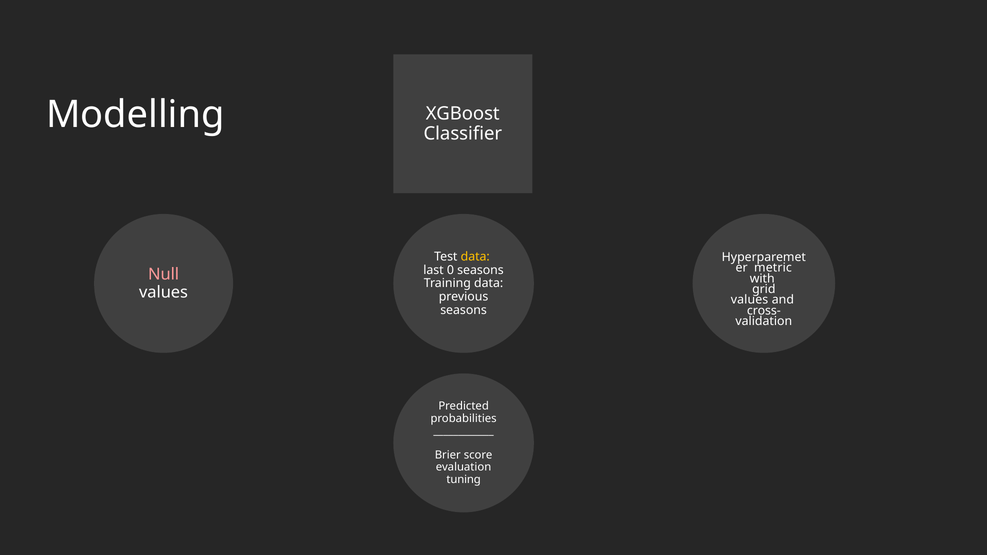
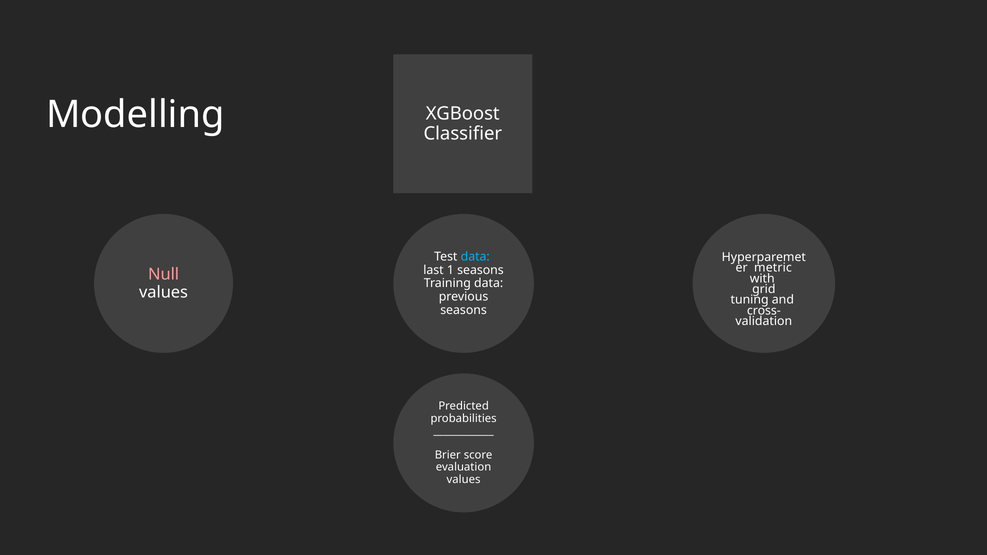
data at (475, 257) colour: yellow -> light blue
0: 0 -> 1
values at (750, 300): values -> tuning
tuning at (464, 480): tuning -> values
